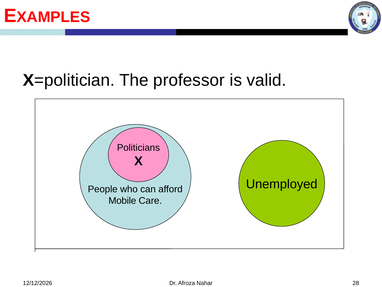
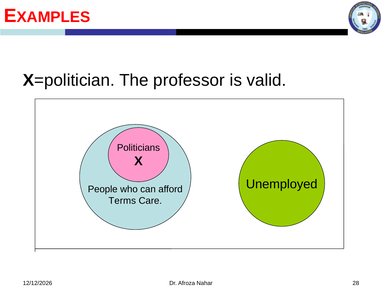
Mobile: Mobile -> Terms
